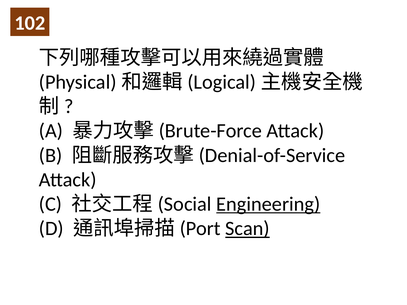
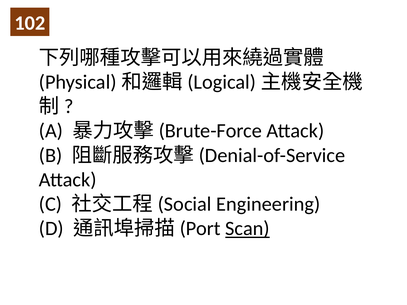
Engineering underline: present -> none
